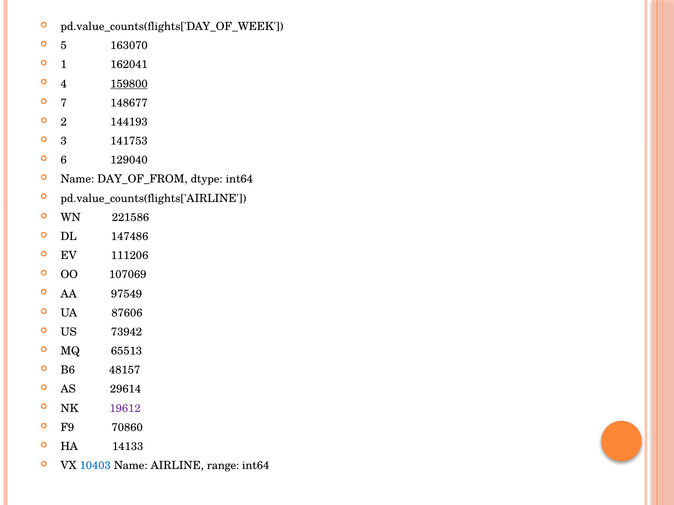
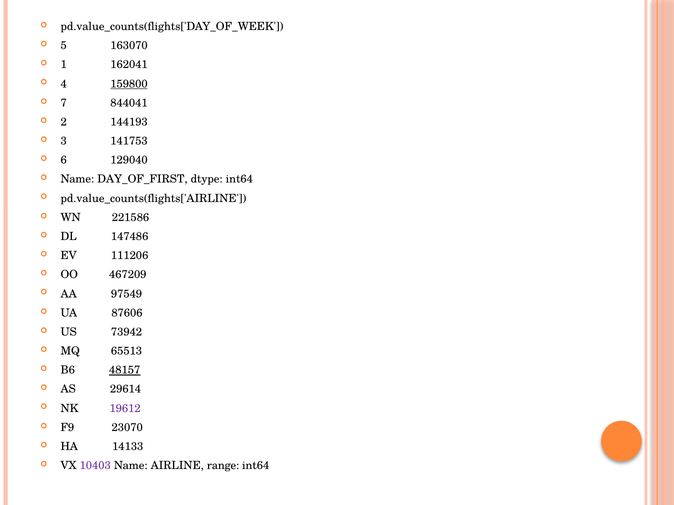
148677: 148677 -> 844041
DAY_OF_FROM: DAY_OF_FROM -> DAY_OF_FIRST
107069: 107069 -> 467209
48157 underline: none -> present
70860: 70860 -> 23070
10403 colour: blue -> purple
